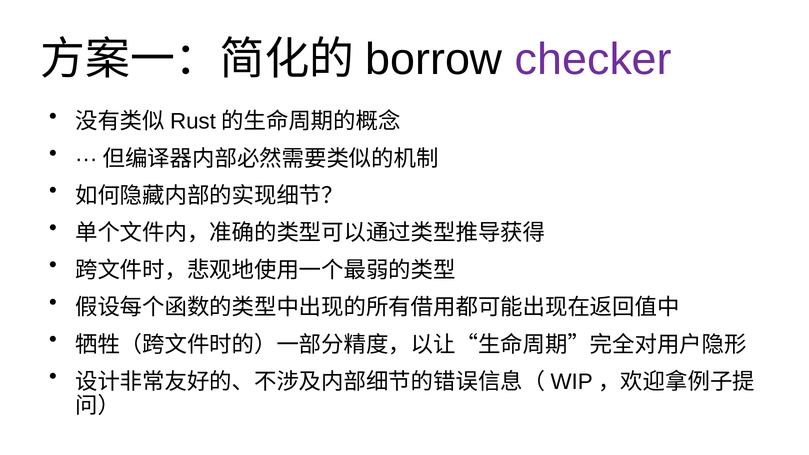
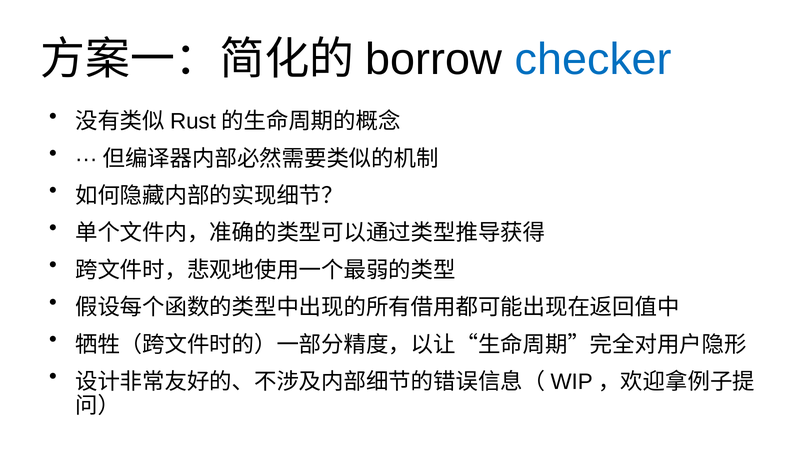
checker colour: purple -> blue
